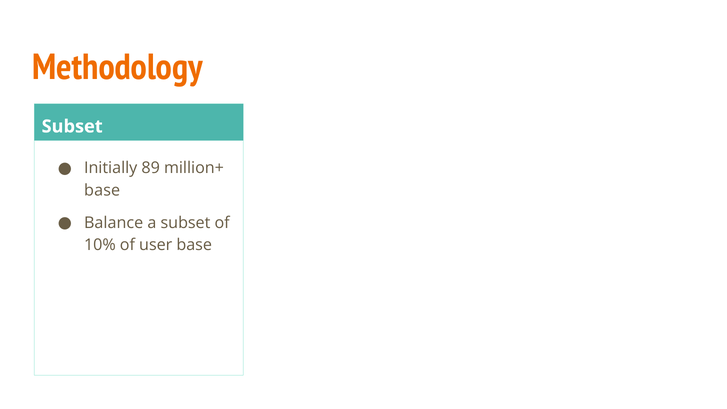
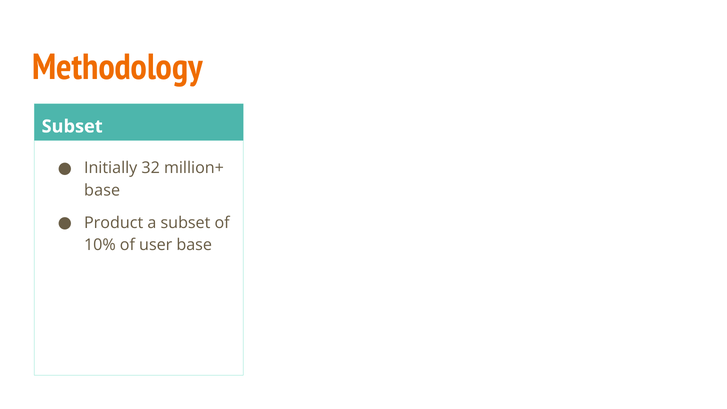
89: 89 -> 32
Balance: Balance -> Product
